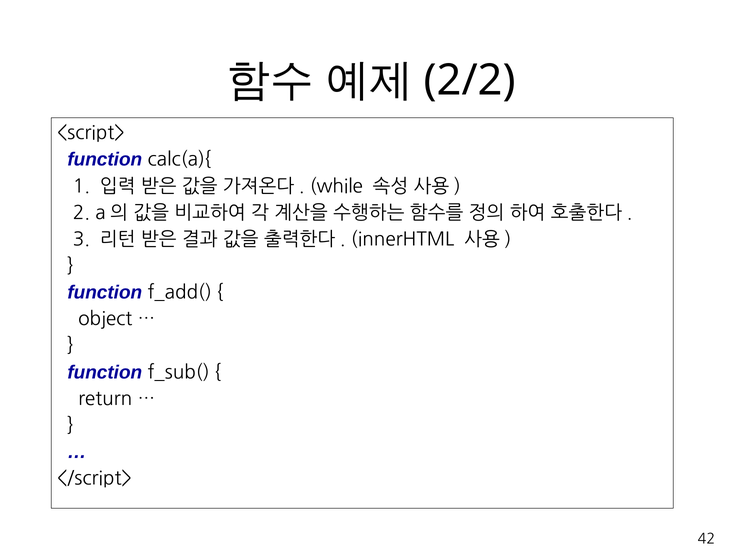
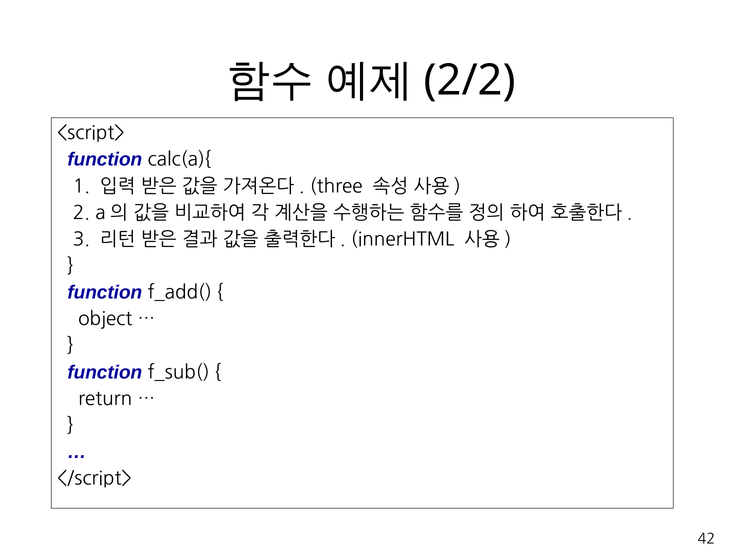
while: while -> three
